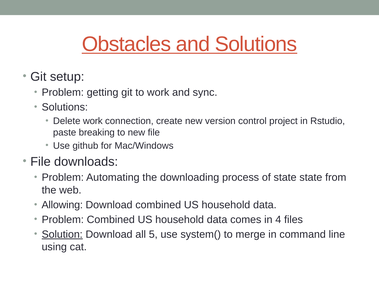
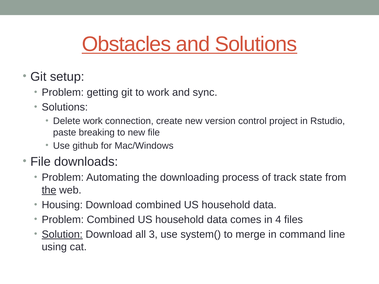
of state: state -> track
the at (49, 190) underline: none -> present
Allowing: Allowing -> Housing
5: 5 -> 3
